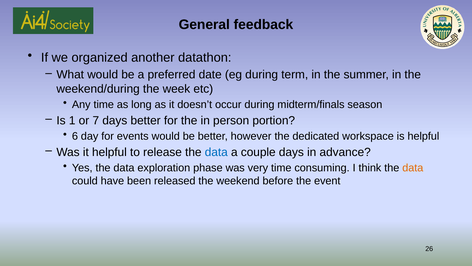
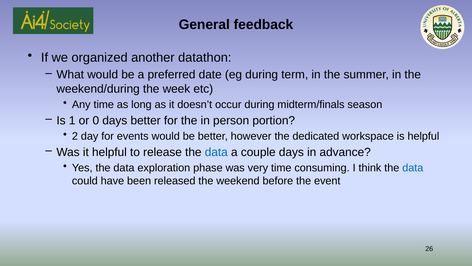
7: 7 -> 0
6: 6 -> 2
data at (413, 168) colour: orange -> blue
